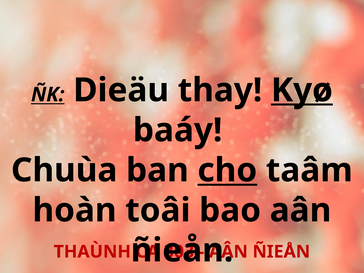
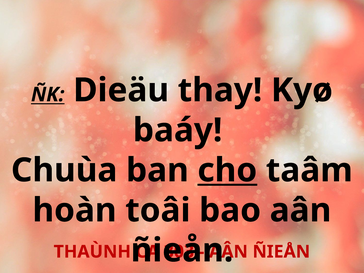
Kyø underline: present -> none
